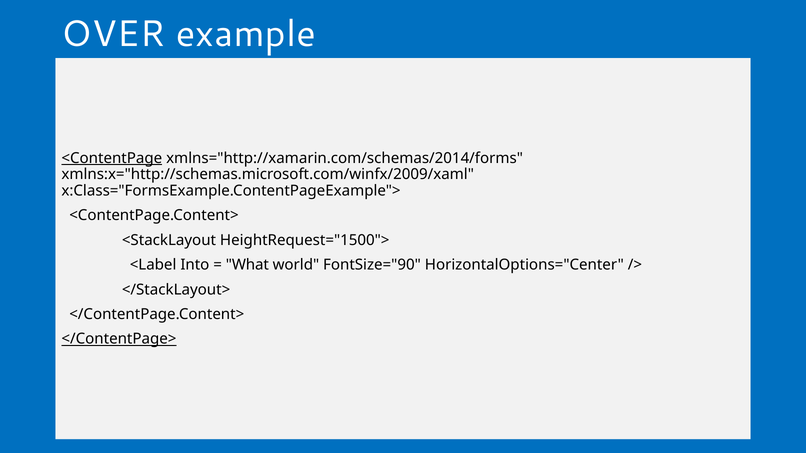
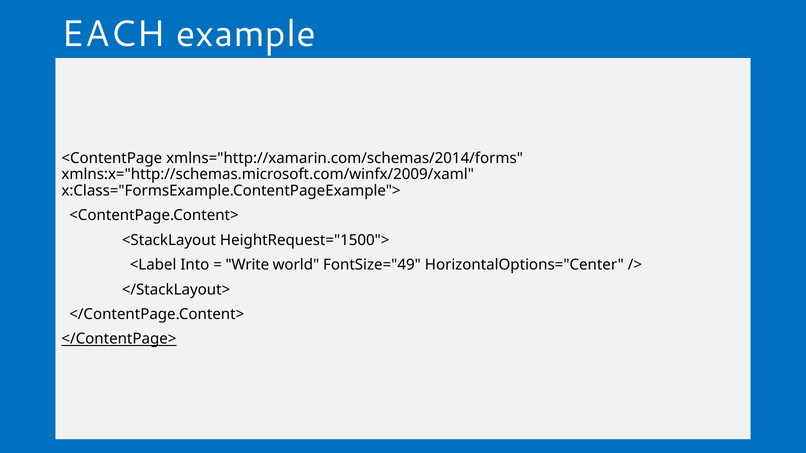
OVER: OVER -> EACH
<ContentPage underline: present -> none
What: What -> Write
FontSize="90: FontSize="90 -> FontSize="49
